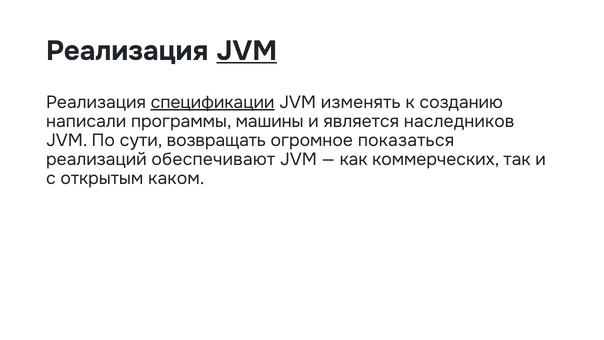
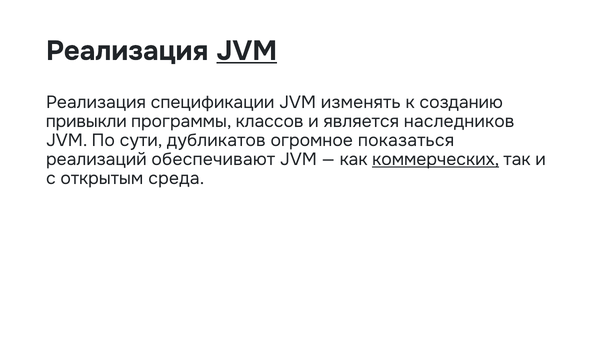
спецификации underline: present -> none
написали: написали -> привыкли
машины: машины -> классов
возвращать: возвращать -> дубликатов
коммерческих underline: none -> present
каком: каком -> среда
